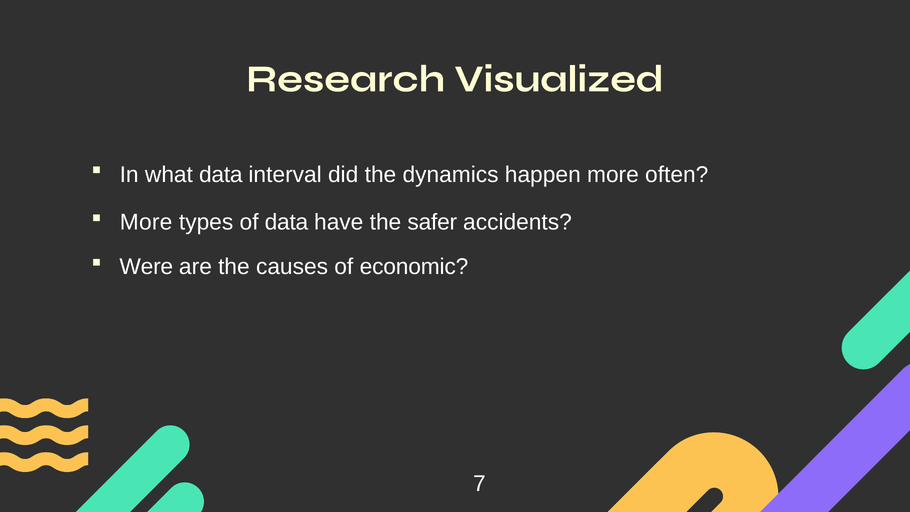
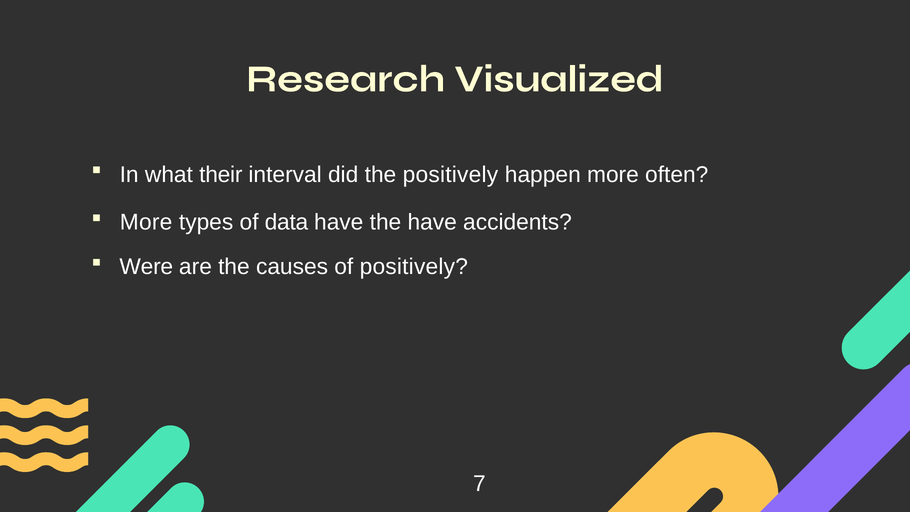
what data: data -> their
the dynamics: dynamics -> positively
the safer: safer -> have
of economic: economic -> positively
